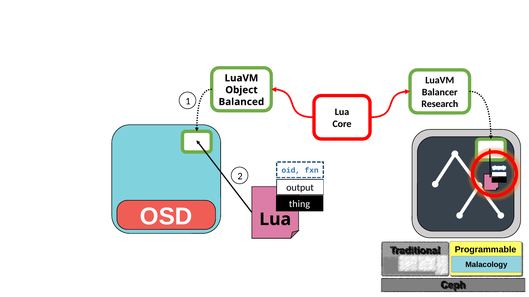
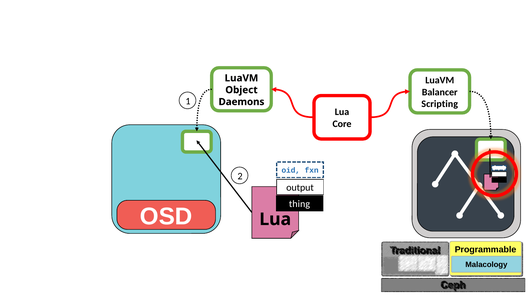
Research: Research -> Scripting
Balanced: Balanced -> Daemons
